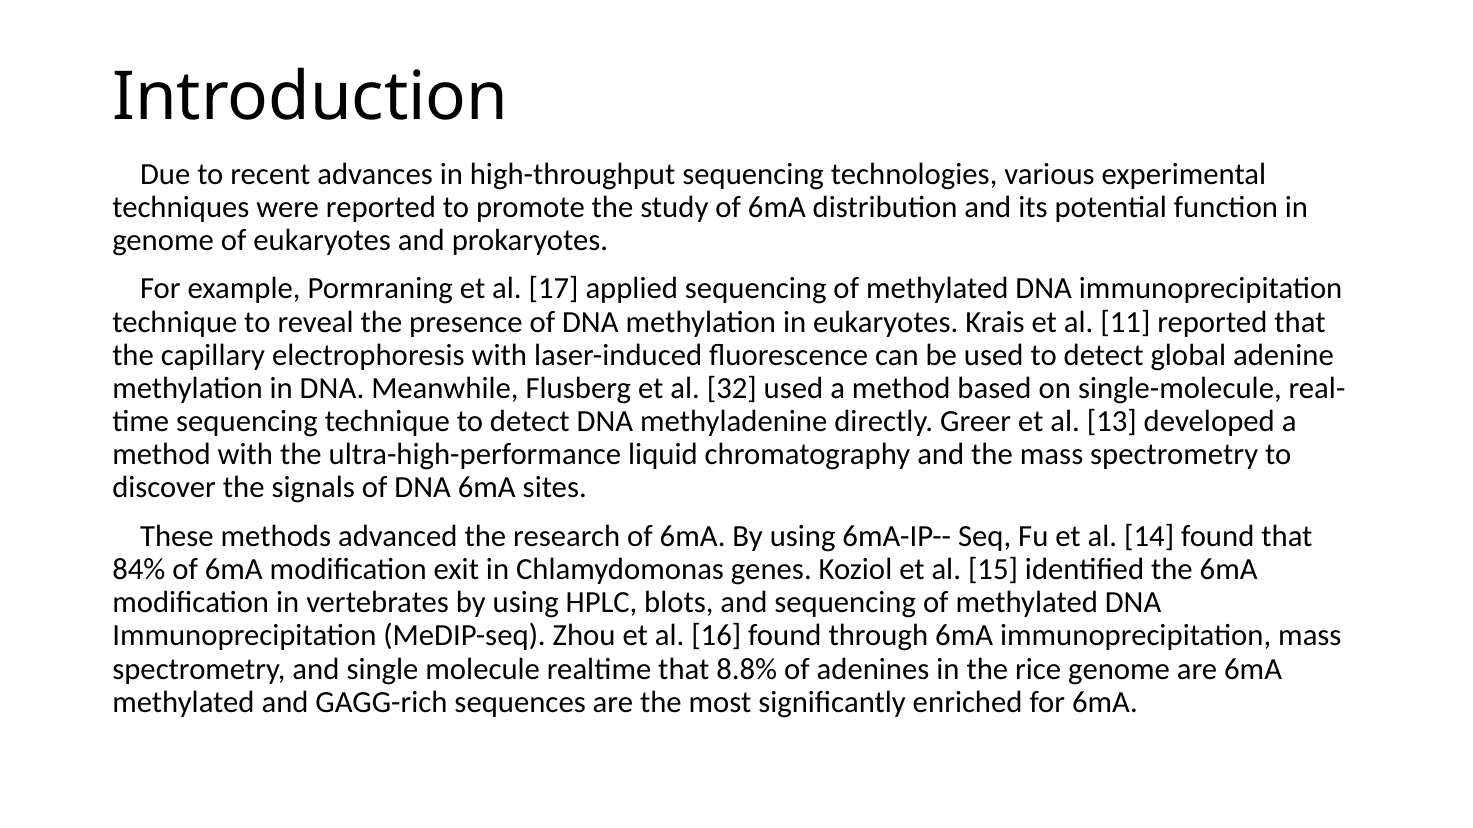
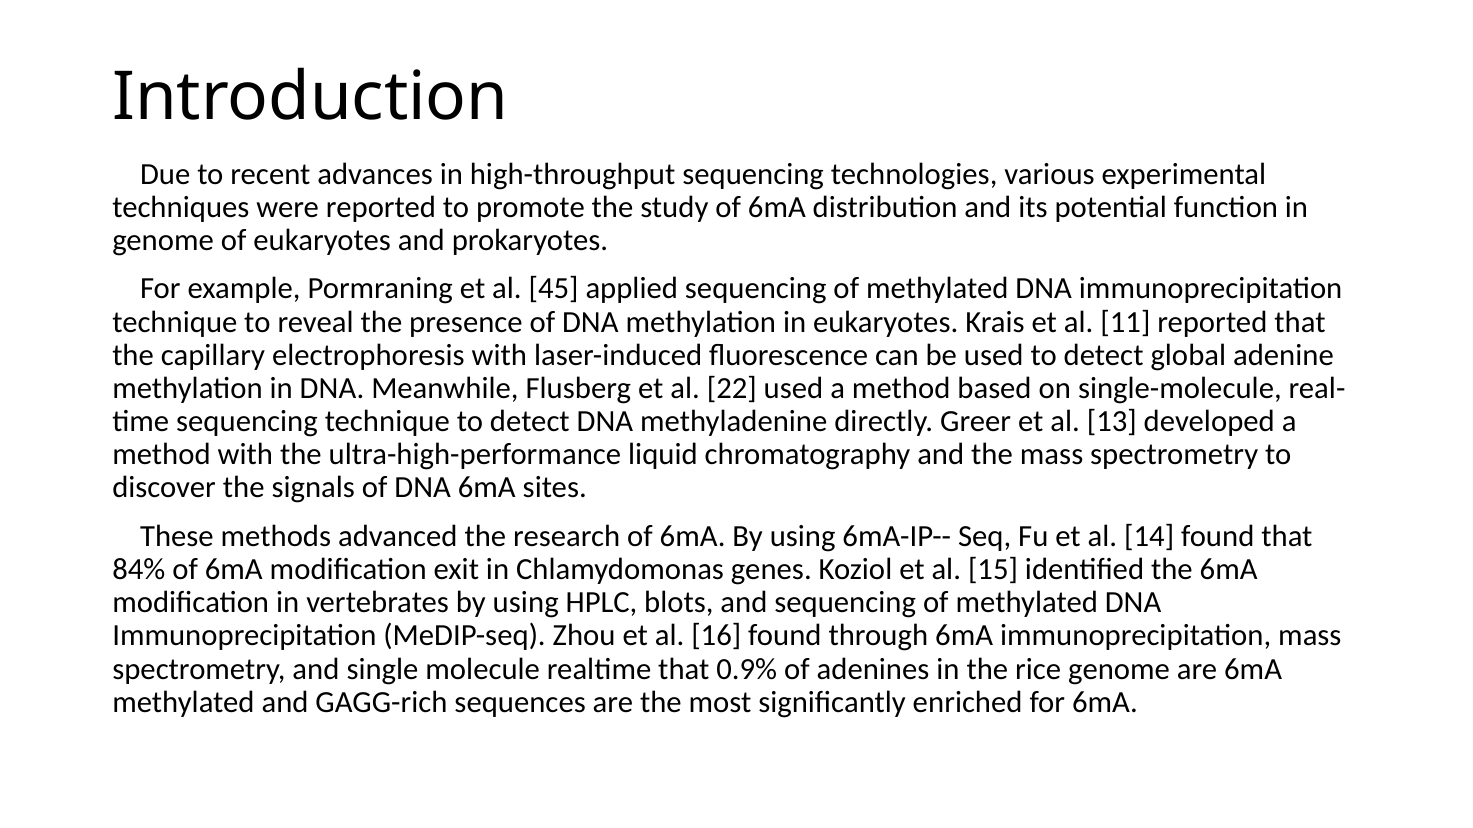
17: 17 -> 45
32: 32 -> 22
8.8%: 8.8% -> 0.9%
